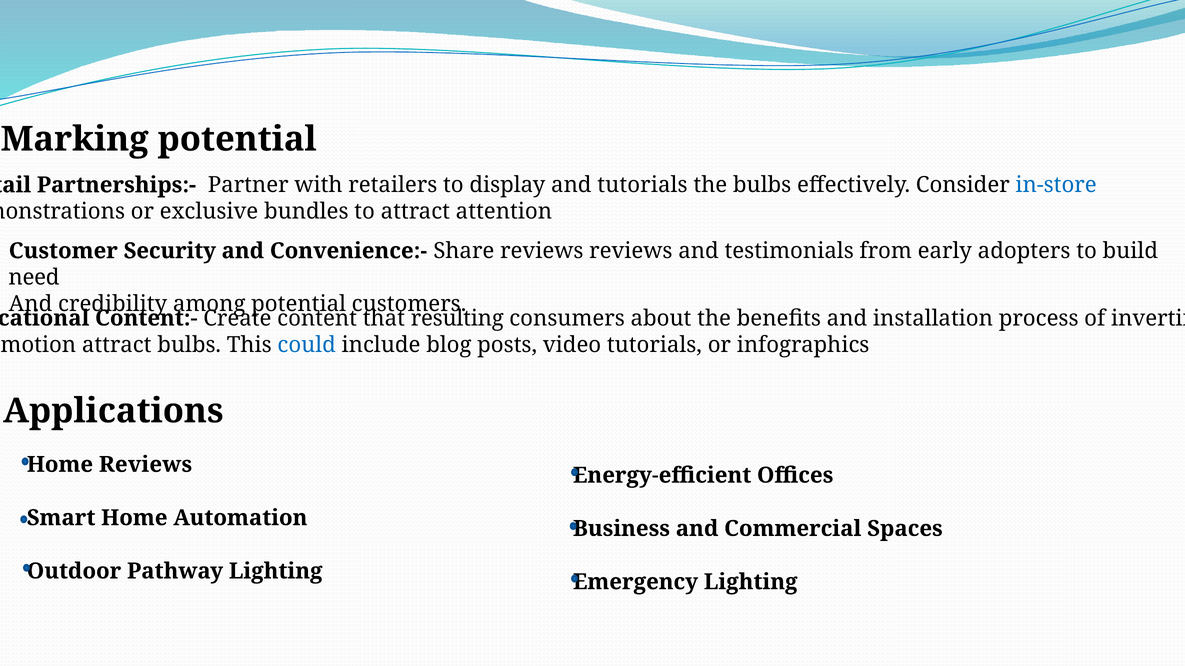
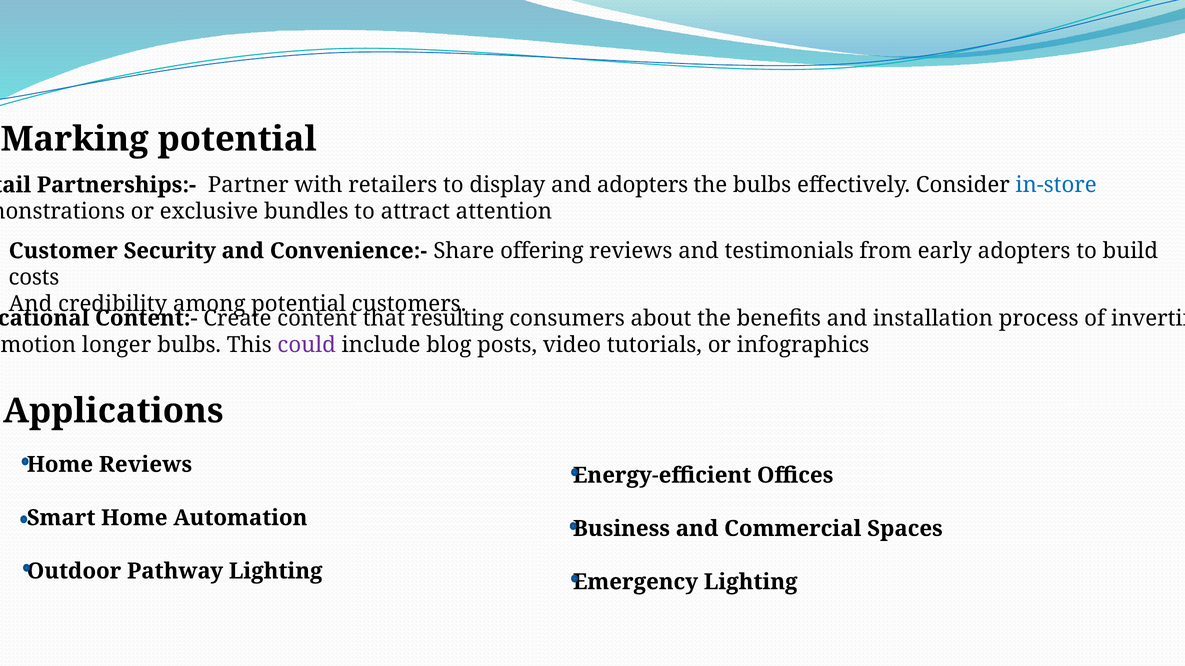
and tutorials: tutorials -> adopters
Share reviews: reviews -> offering
need: need -> costs
motion attract: attract -> longer
could colour: blue -> purple
